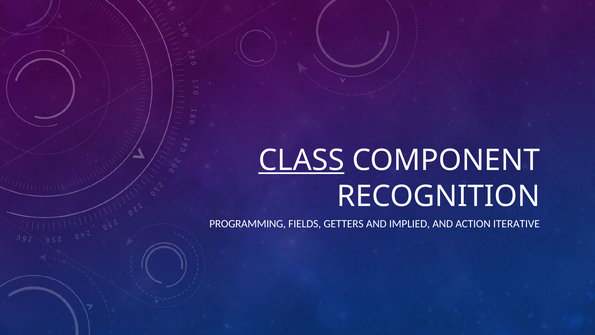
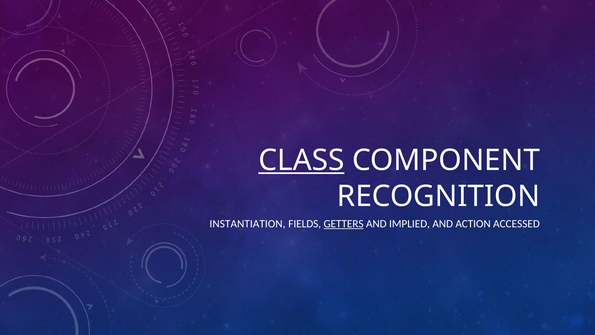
PROGRAMMING: PROGRAMMING -> INSTANTIATION
GETTERS underline: none -> present
ITERATIVE: ITERATIVE -> ACCESSED
